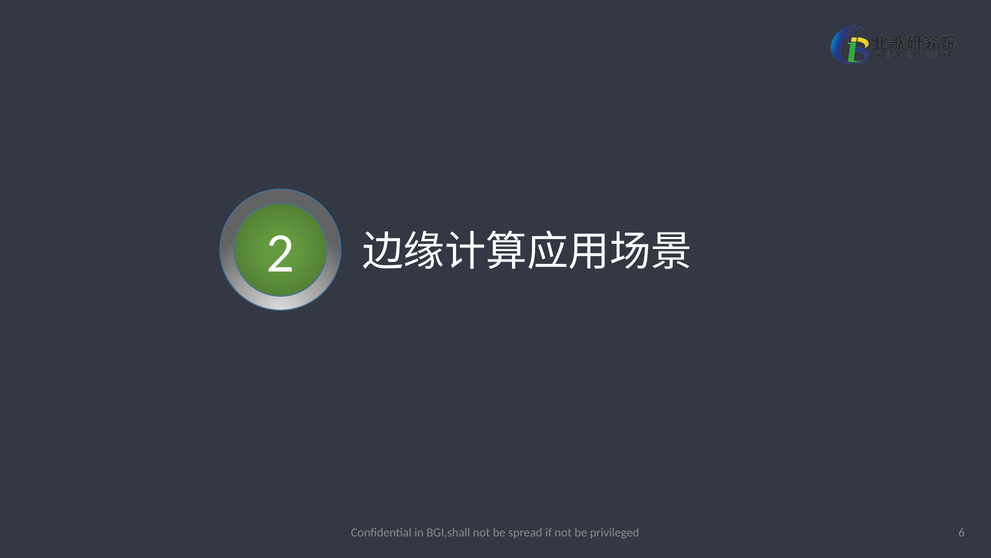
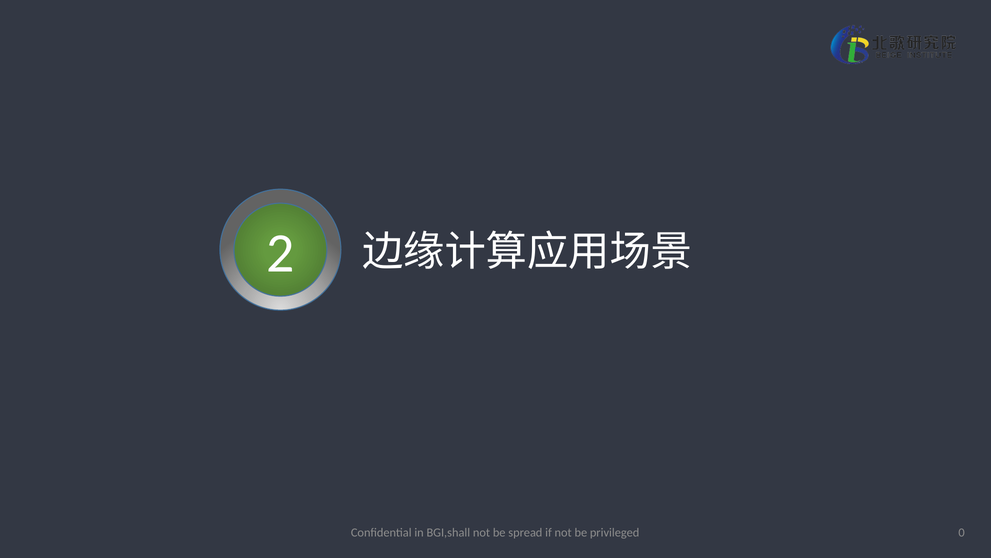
6: 6 -> 0
